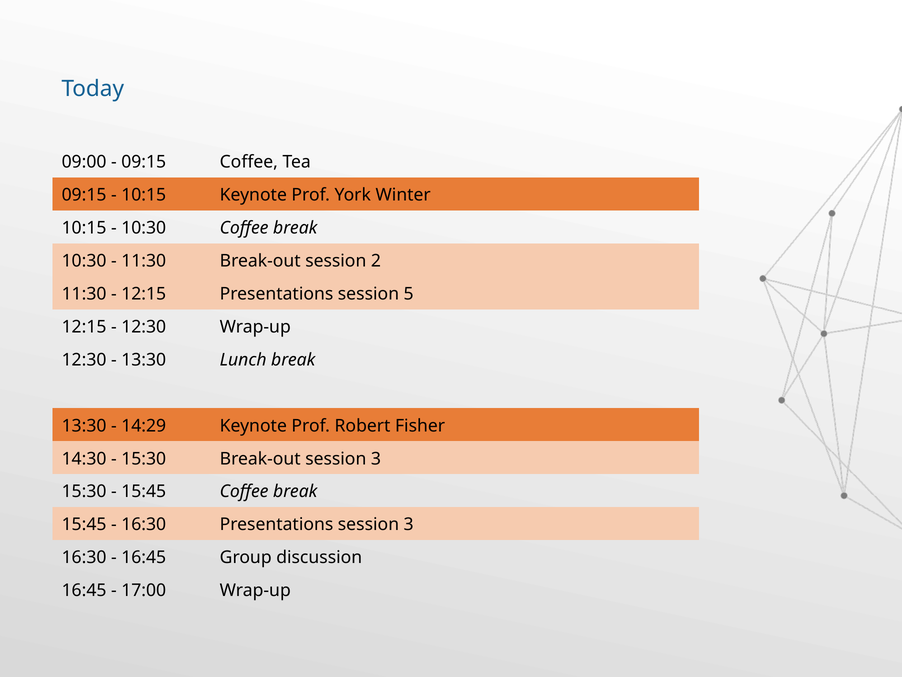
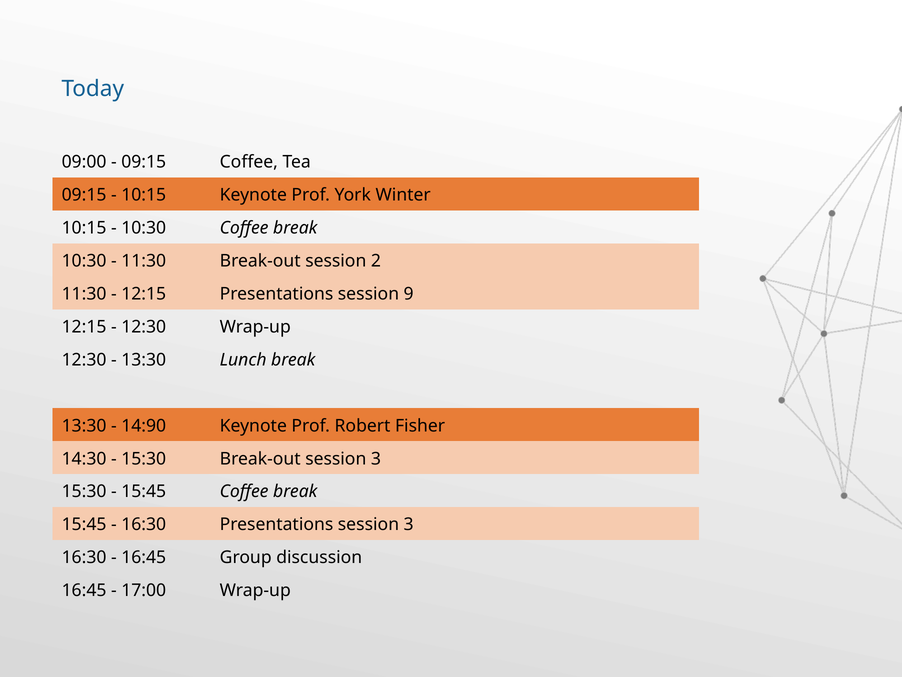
5: 5 -> 9
14:29: 14:29 -> 14:90
